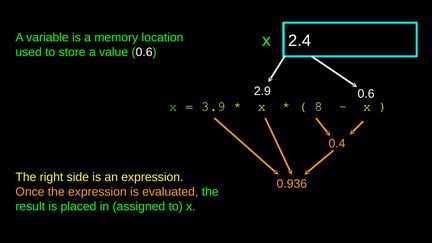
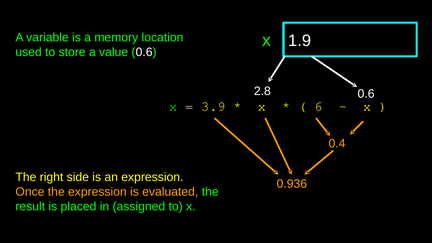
2.4: 2.4 -> 1.9
2.9: 2.9 -> 2.8
8: 8 -> 6
